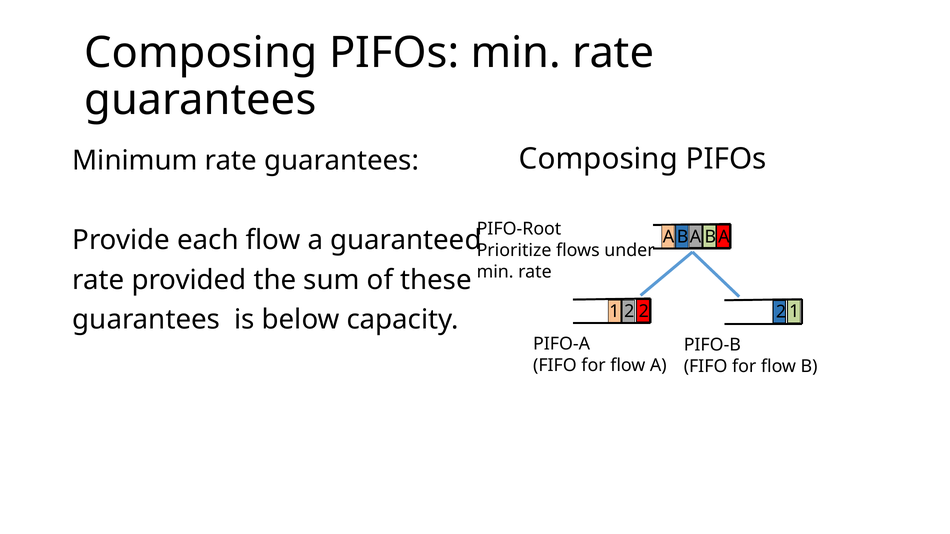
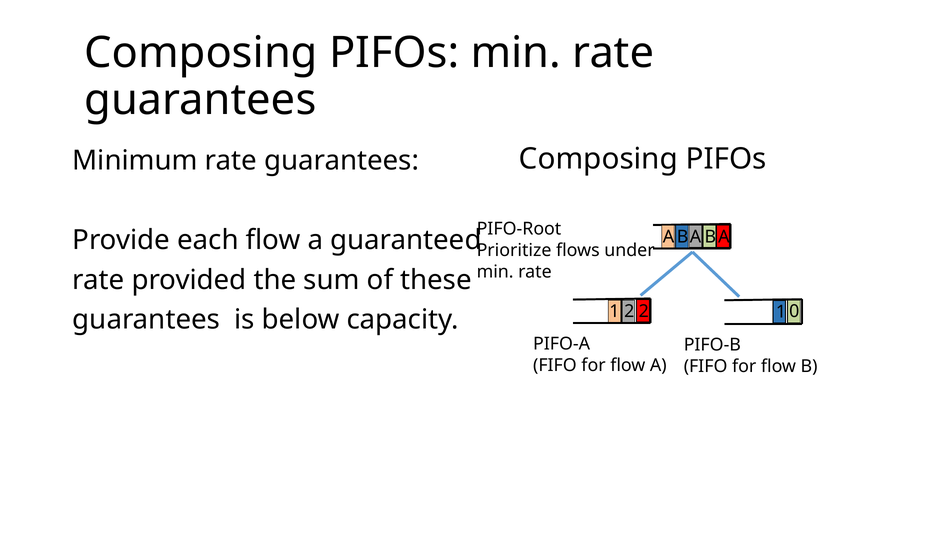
2 at (781, 312): 2 -> 1
2 1: 1 -> 0
